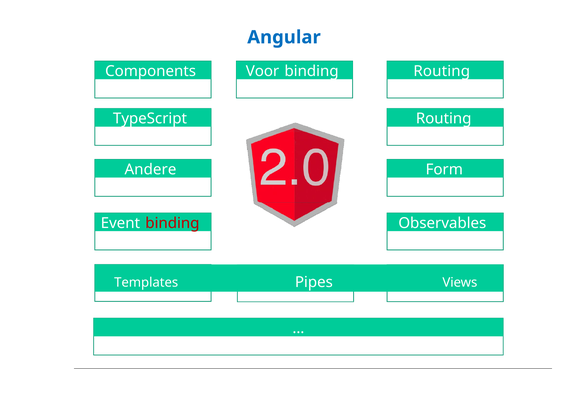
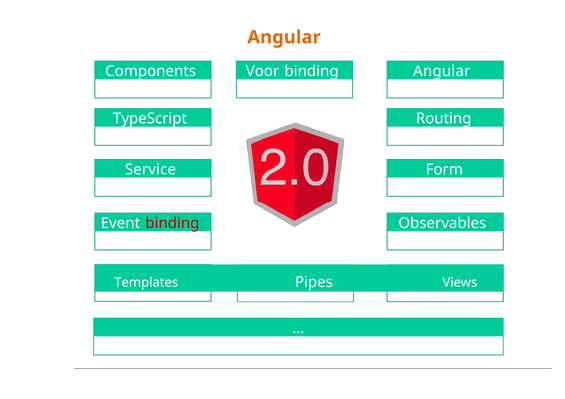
Angular at (284, 37) colour: blue -> orange
Routing at (442, 71): Routing -> Angular
Andere: Andere -> Service
